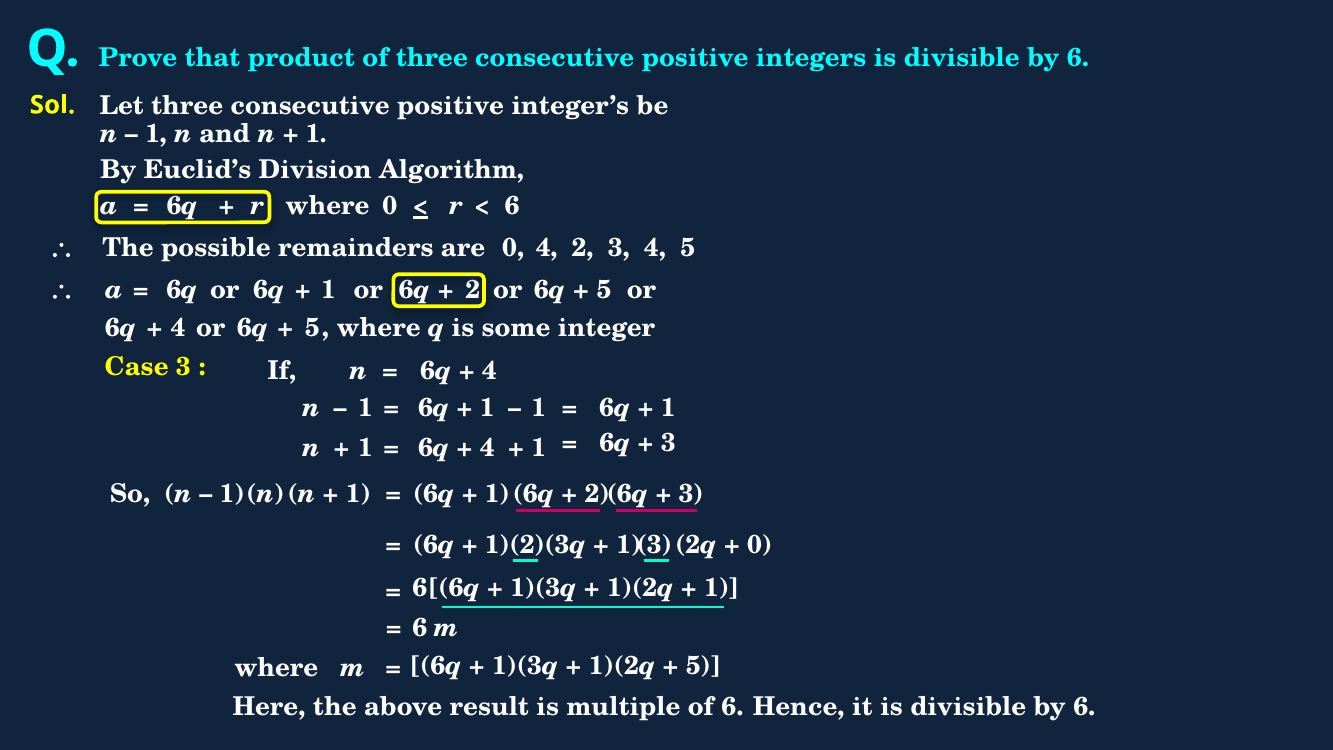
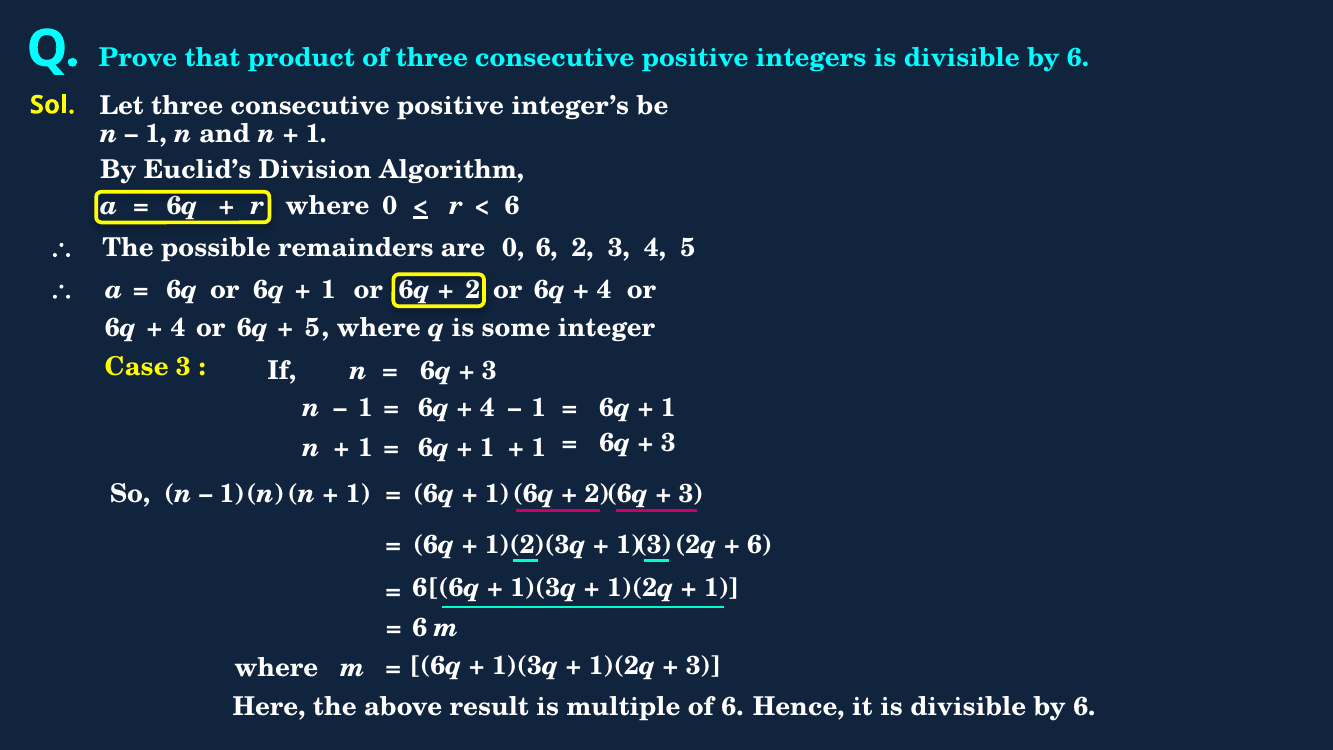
0 4: 4 -> 6
5 at (604, 290): 5 -> 4
4 at (489, 371): 4 -> 3
1 at (487, 408): 1 -> 4
4 at (487, 448): 4 -> 1
0 at (760, 545): 0 -> 6
5 at (703, 666): 5 -> 3
